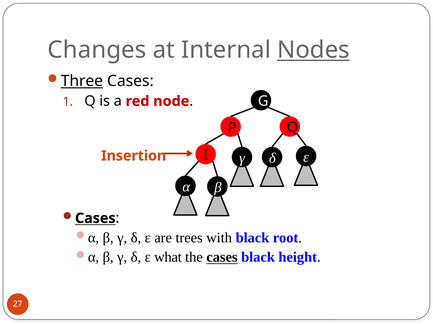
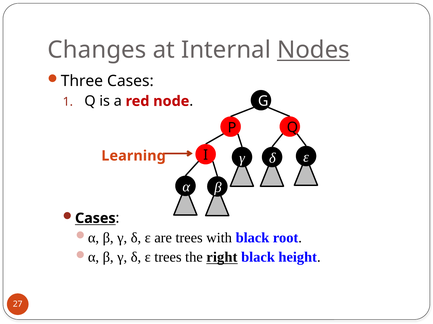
Three underline: present -> none
Insertion: Insertion -> Learning
ε what: what -> trees
the cases: cases -> right
